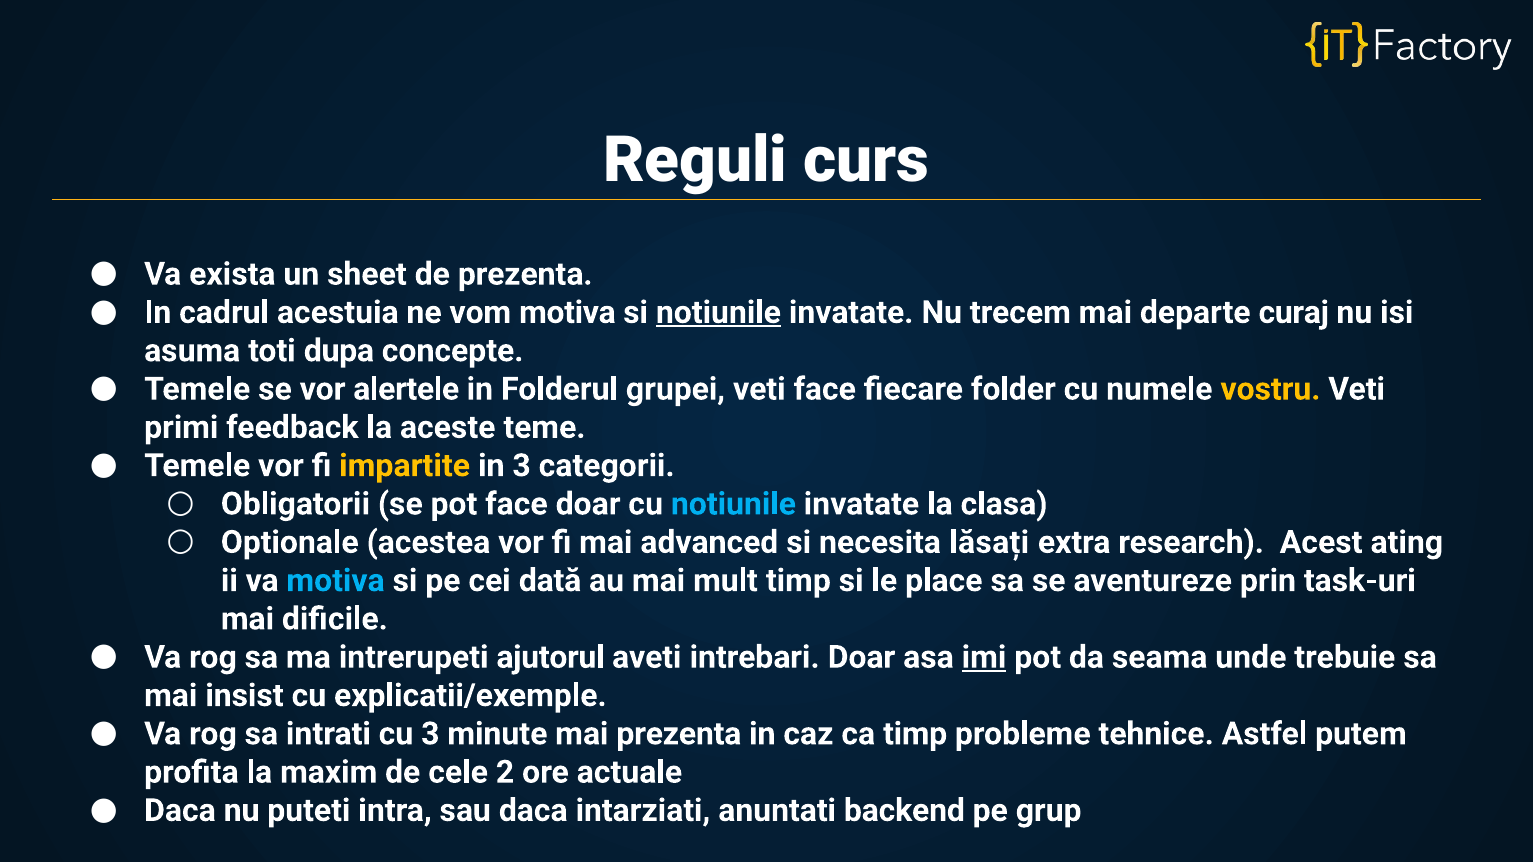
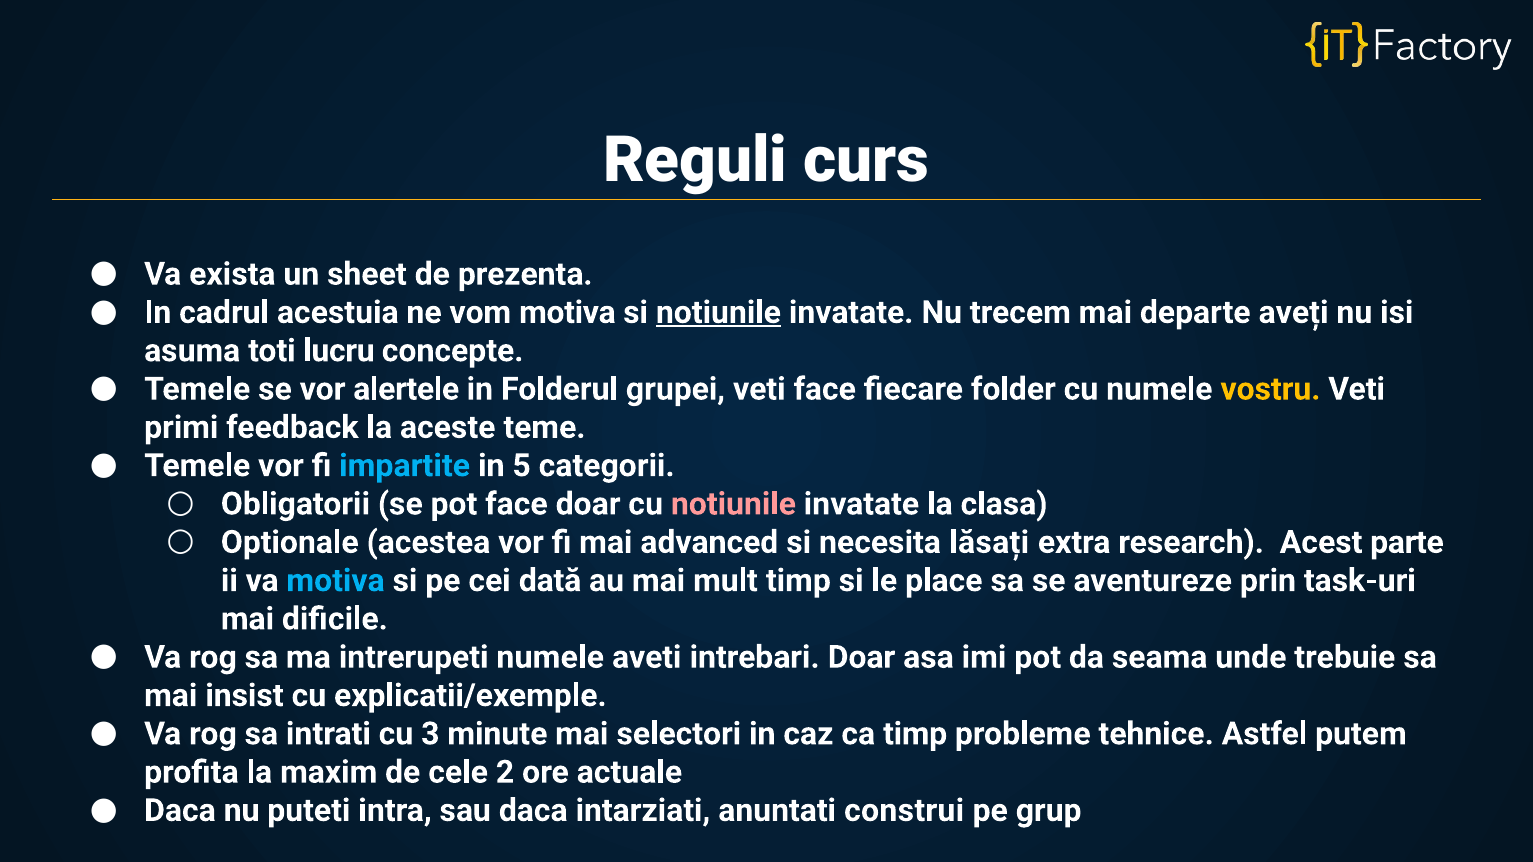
curaj: curaj -> aveți
dupa: dupa -> lucru
impartite colour: yellow -> light blue
in 3: 3 -> 5
notiunile at (733, 504) colour: light blue -> pink
ating: ating -> parte
intrerupeti ajutorul: ajutorul -> numele
imi underline: present -> none
mai prezenta: prezenta -> selectori
backend: backend -> construi
